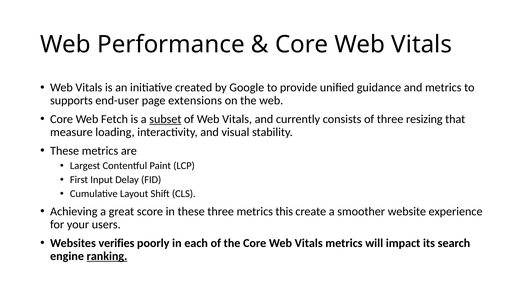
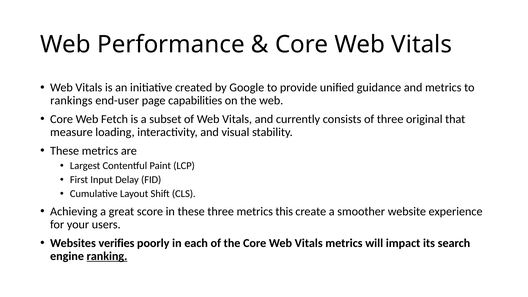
supports: supports -> rankings
extensions: extensions -> capabilities
subset underline: present -> none
resizing: resizing -> original
